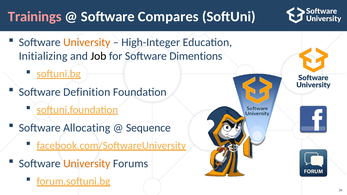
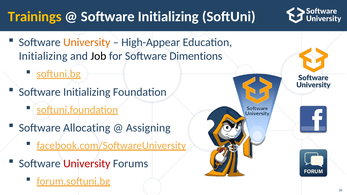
Trainings colour: pink -> yellow
Compares at (168, 17): Compares -> Initializing
High-Integer: High-Integer -> High-Appear
Definition at (87, 92): Definition -> Initializing
Sequence: Sequence -> Assigning
University at (87, 164) colour: orange -> red
